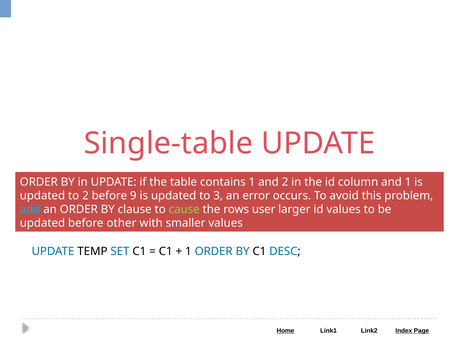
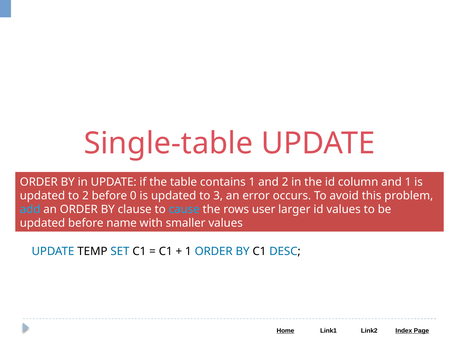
9: 9 -> 0
cause colour: light green -> light blue
other: other -> name
